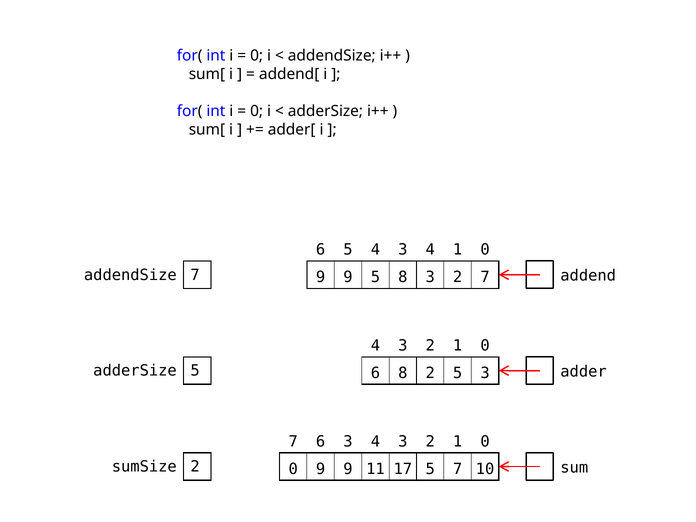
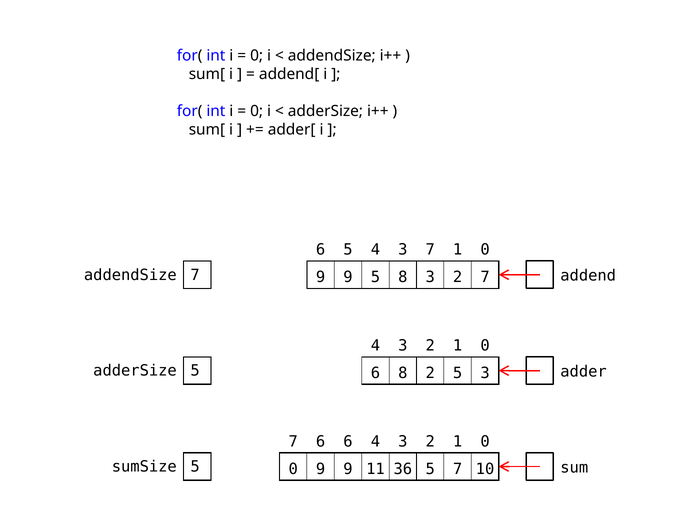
4 3 4: 4 -> 7
6 3: 3 -> 6
sumSize 2: 2 -> 5
17: 17 -> 36
